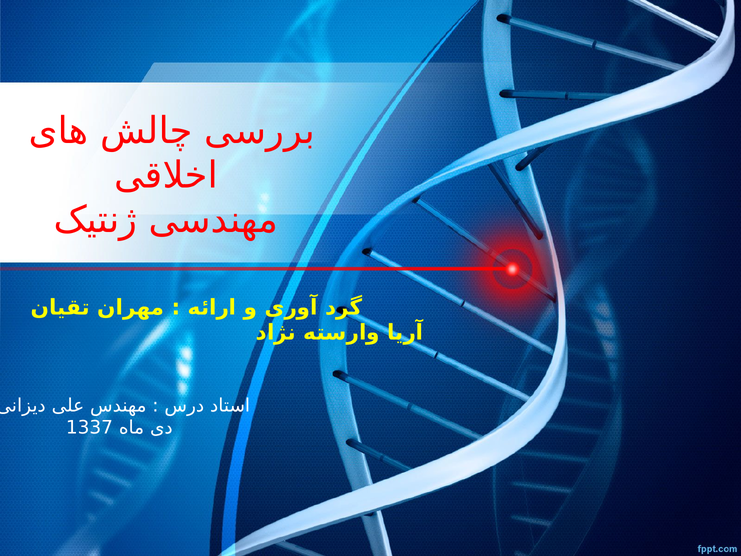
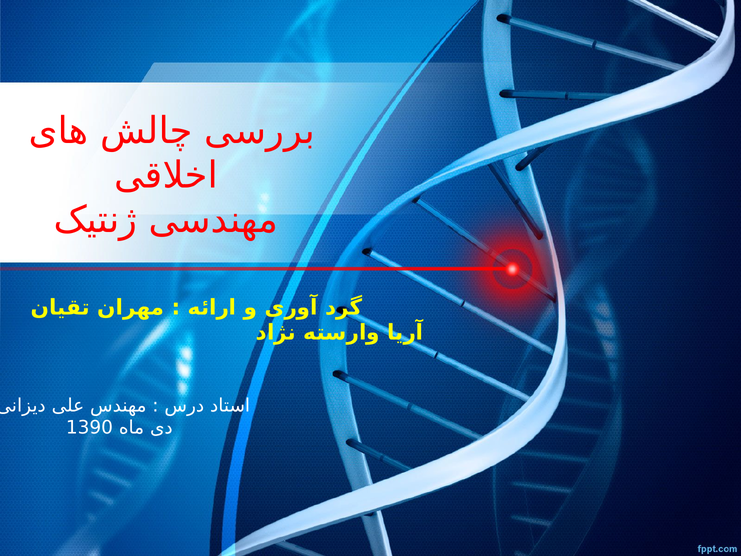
1337: 1337 -> 1390
